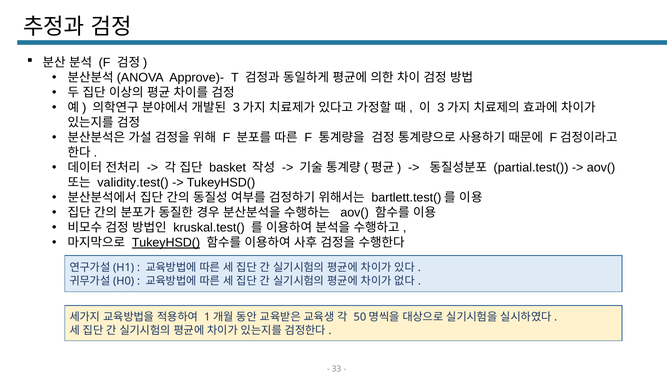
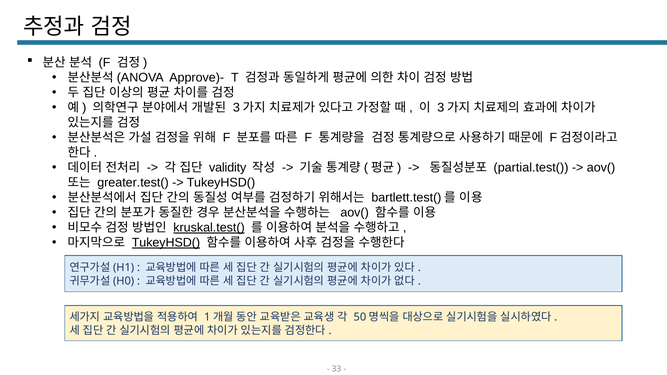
basket: basket -> validity
validity.test(: validity.test( -> greater.test(
kruskal.test( underline: none -> present
